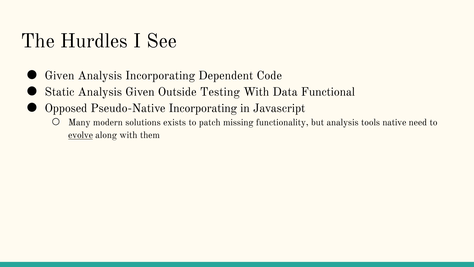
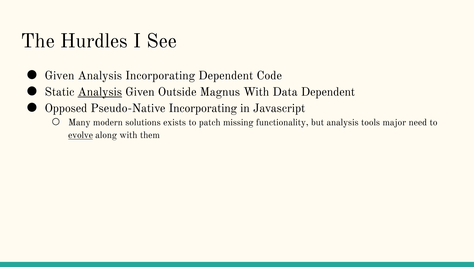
Analysis at (100, 92) underline: none -> present
Testing: Testing -> Magnus
Data Functional: Functional -> Dependent
native: native -> major
